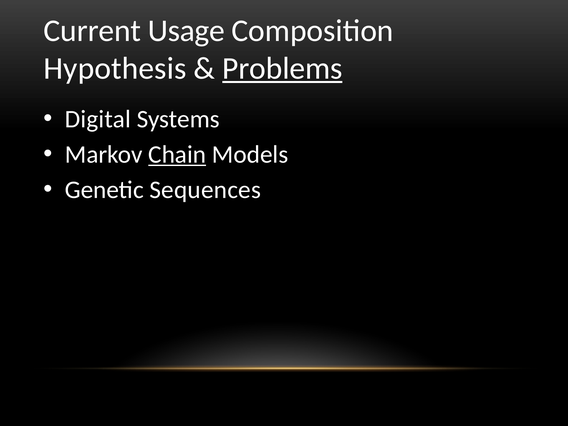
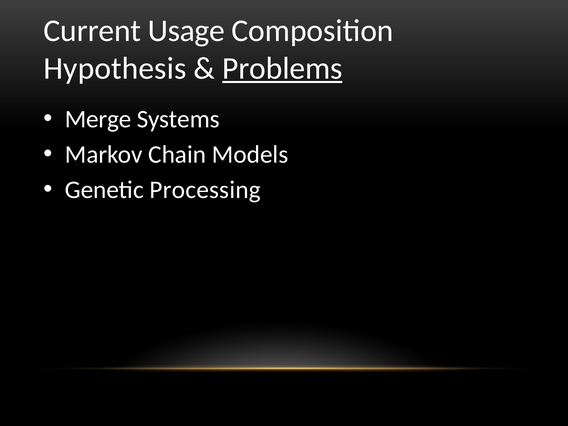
Digital: Digital -> Merge
Chain underline: present -> none
Sequences: Sequences -> Processing
